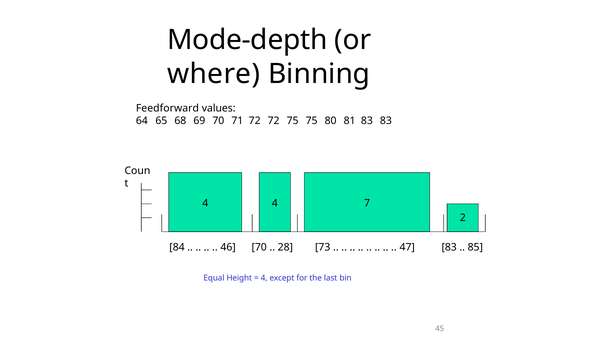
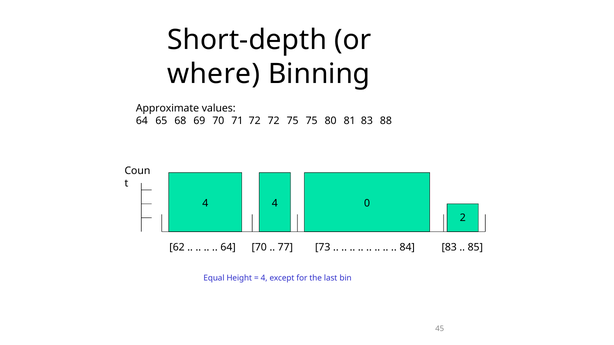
Mode-depth: Mode-depth -> Short-depth
Feedforward: Feedforward -> Approximate
83 83: 83 -> 88
7: 7 -> 0
84: 84 -> 62
46 at (228, 247): 46 -> 64
28: 28 -> 77
47: 47 -> 84
